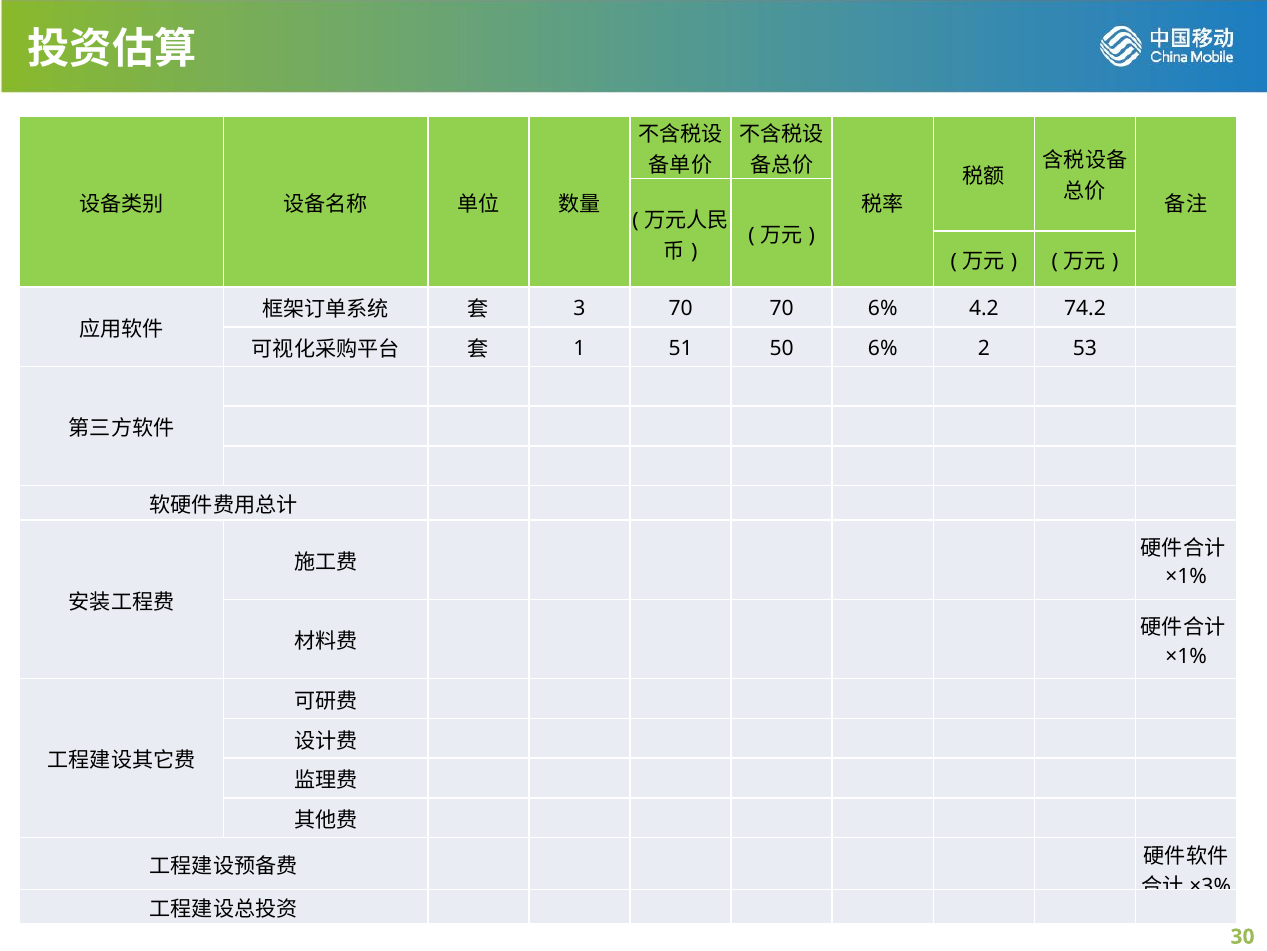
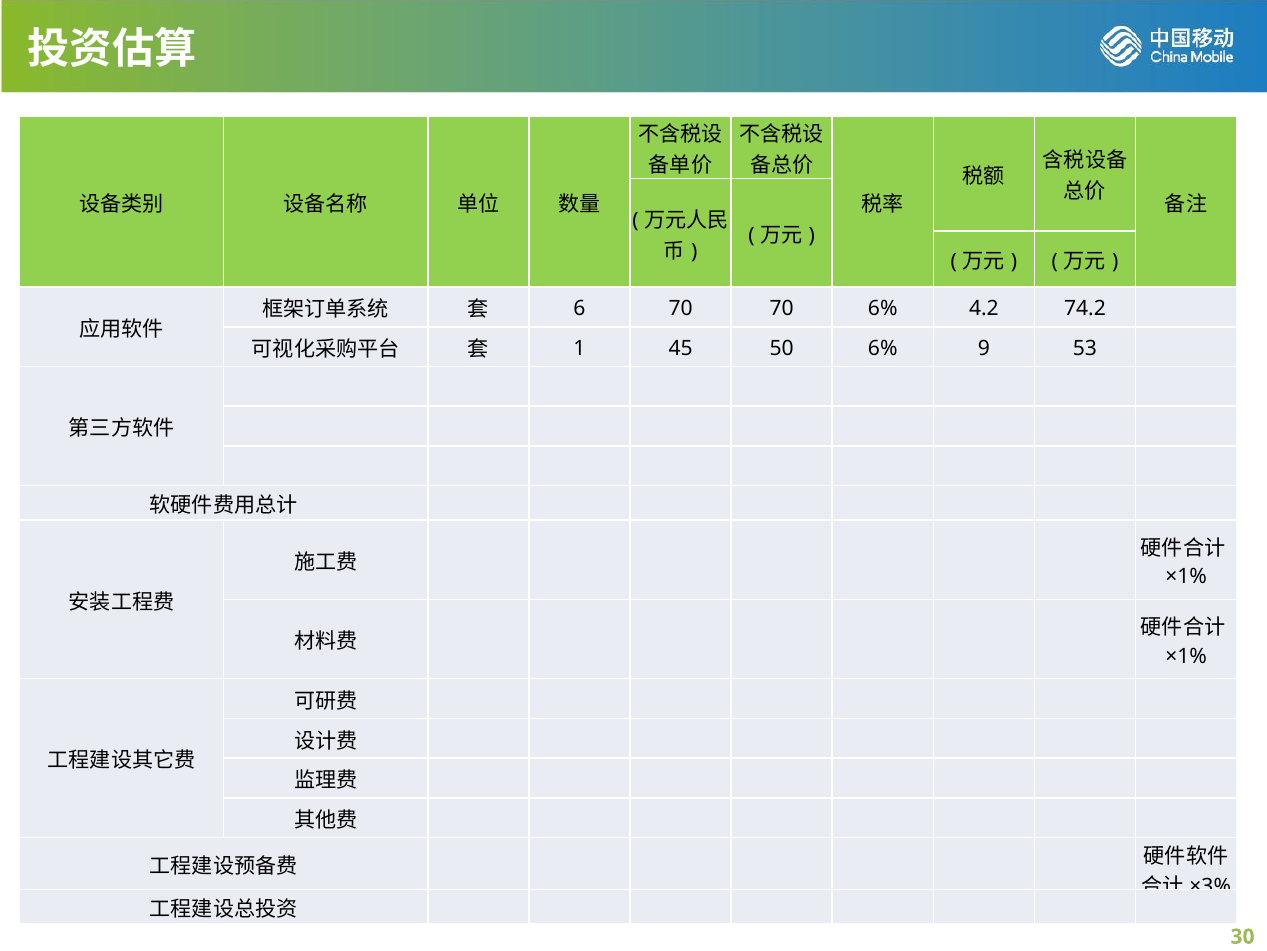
3: 3 -> 6
51: 51 -> 45
2: 2 -> 9
